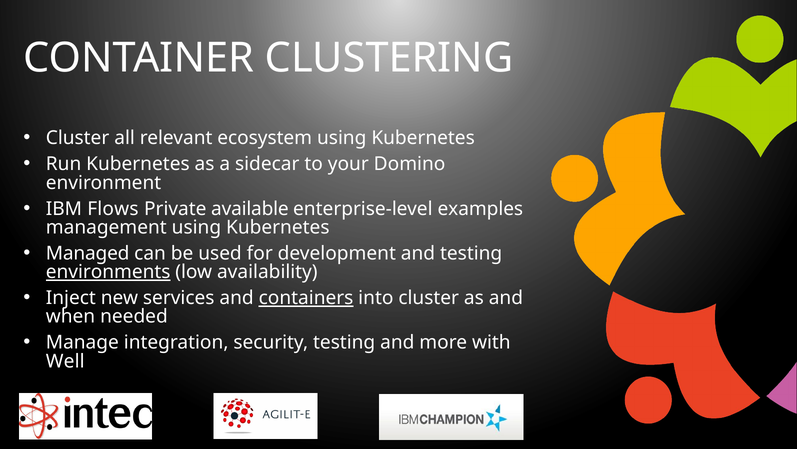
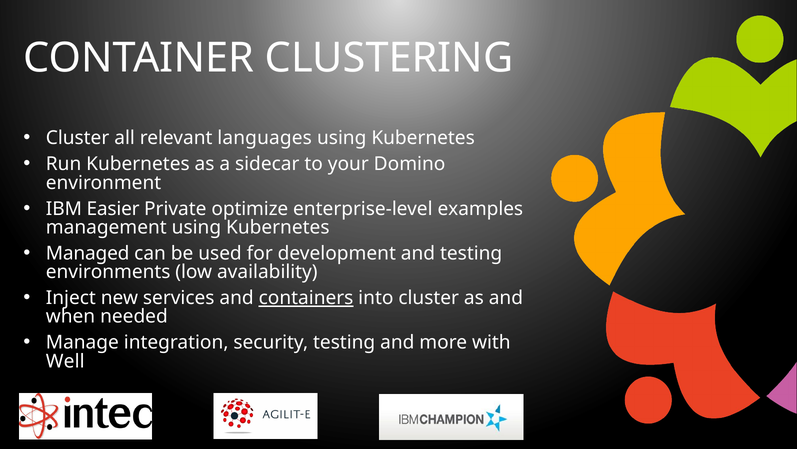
ecosystem: ecosystem -> languages
Flows: Flows -> Easier
available: available -> optimize
environments underline: present -> none
